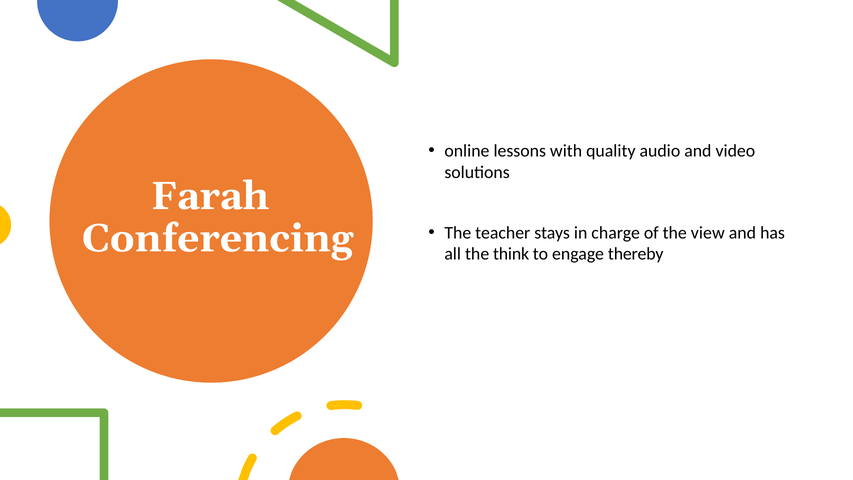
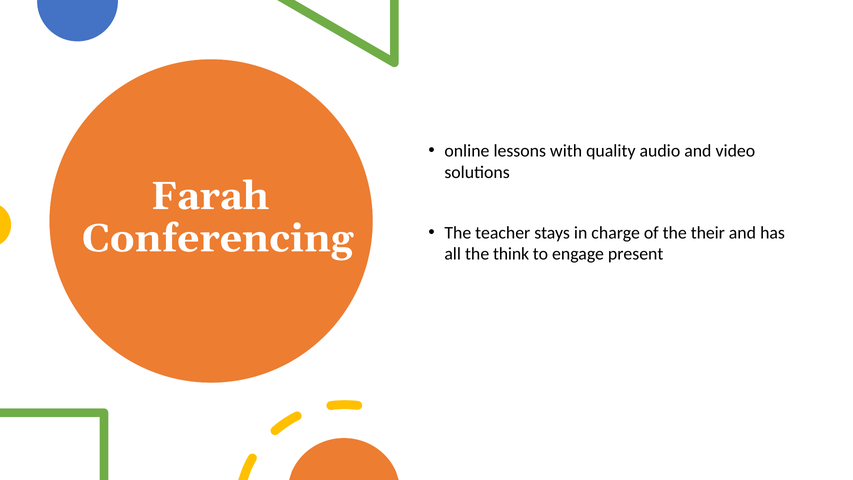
view: view -> their
thereby: thereby -> present
